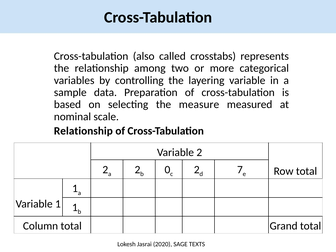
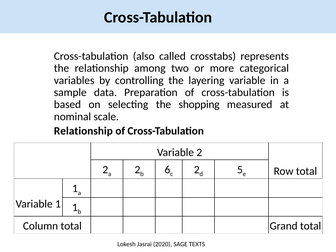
measure: measure -> shopping
0: 0 -> 6
7: 7 -> 5
